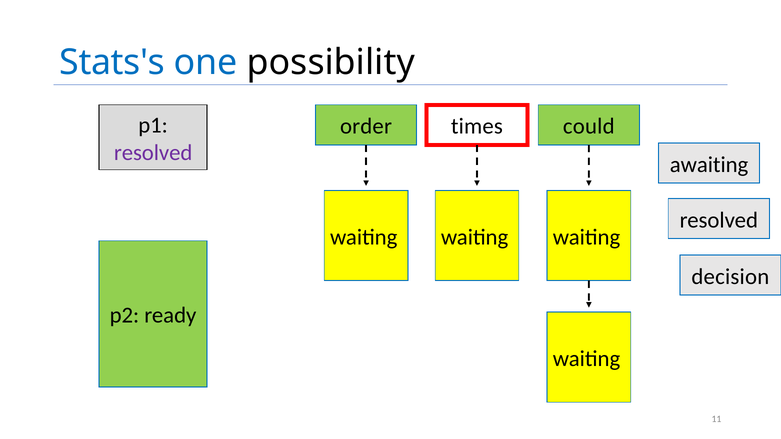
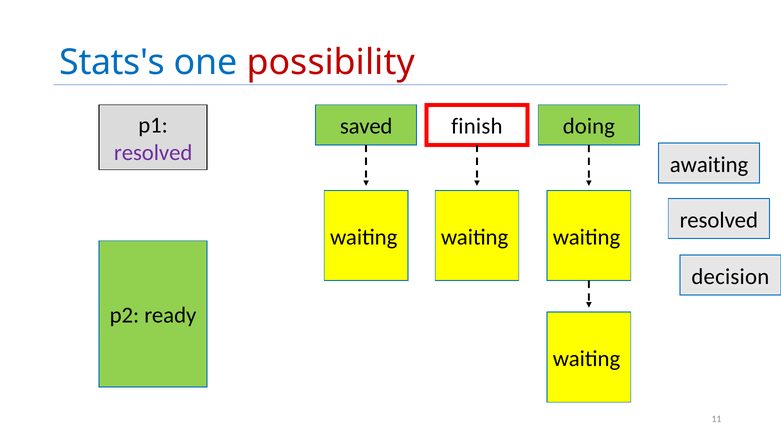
possibility colour: black -> red
order: order -> saved
times: times -> finish
could: could -> doing
